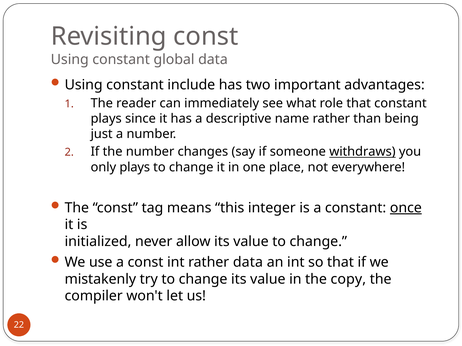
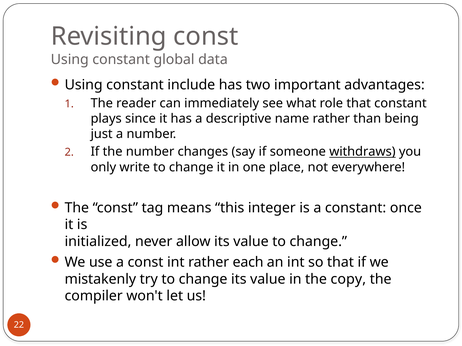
only plays: plays -> write
once underline: present -> none
rather data: data -> each
